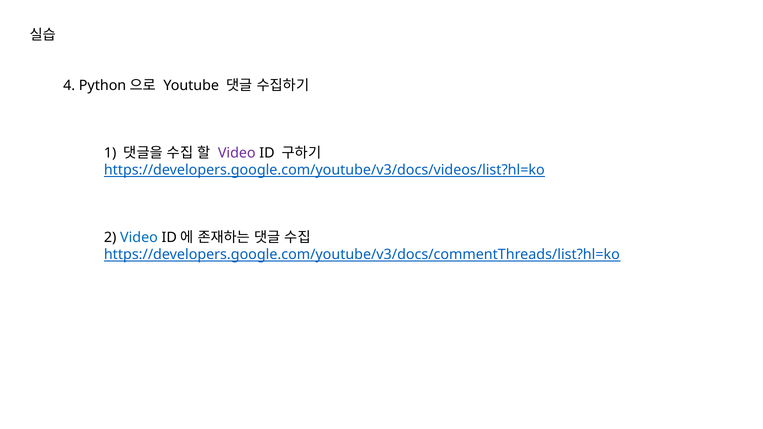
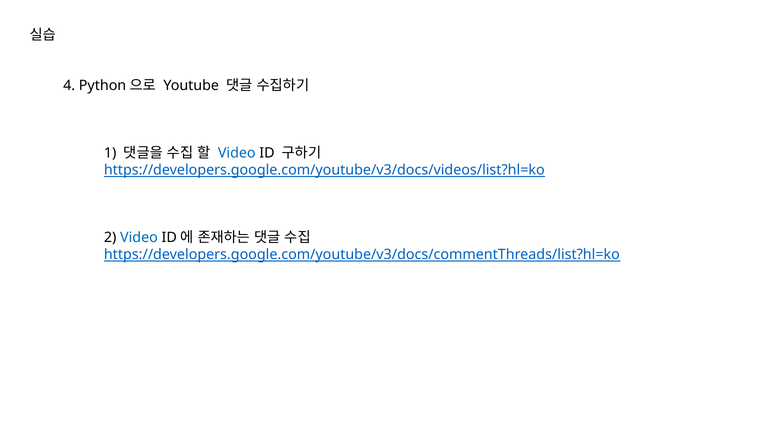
Video at (237, 153) colour: purple -> blue
